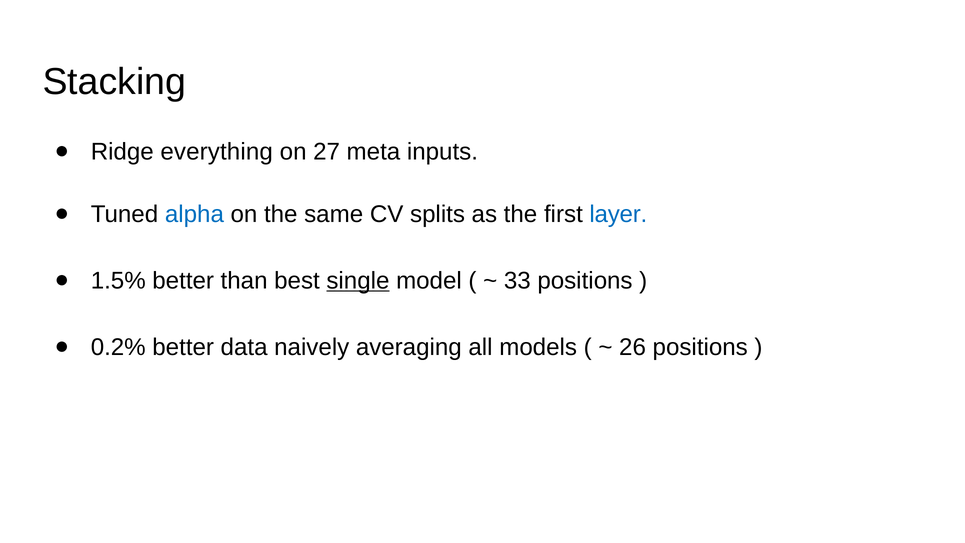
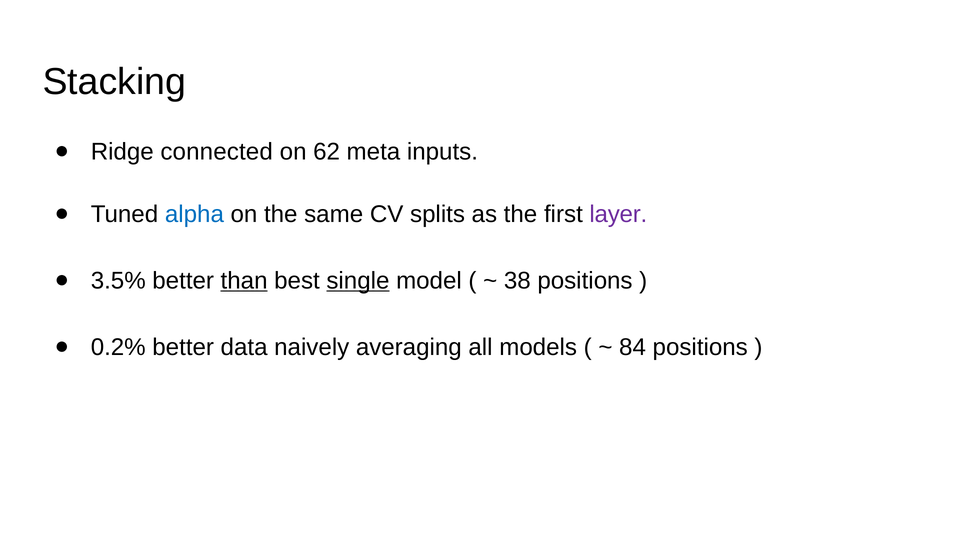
everything: everything -> connected
27: 27 -> 62
layer colour: blue -> purple
1.5%: 1.5% -> 3.5%
than underline: none -> present
33: 33 -> 38
26: 26 -> 84
